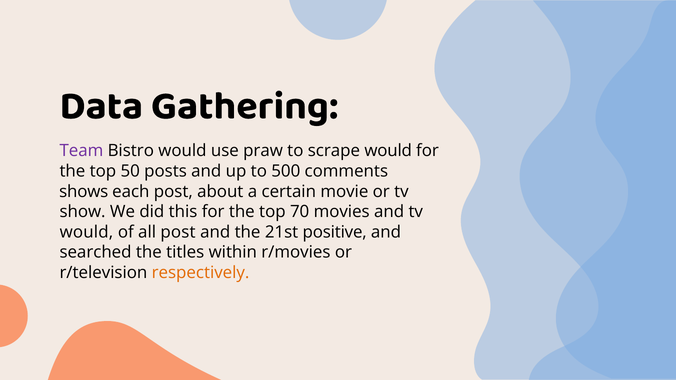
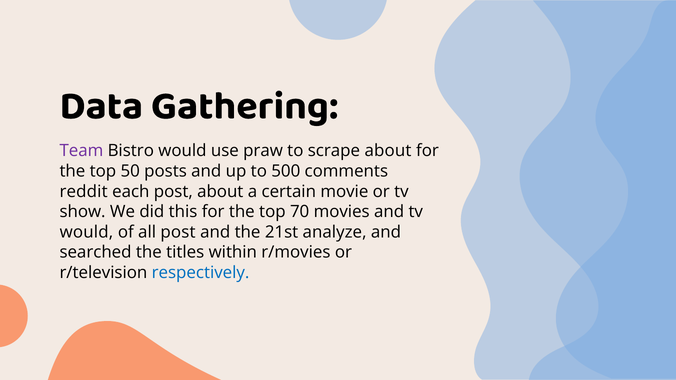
scrape would: would -> about
shows: shows -> reddit
positive: positive -> analyze
respectively colour: orange -> blue
